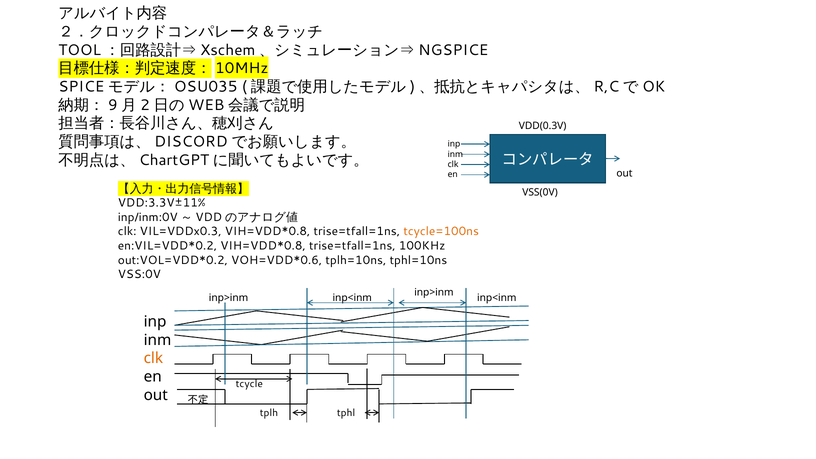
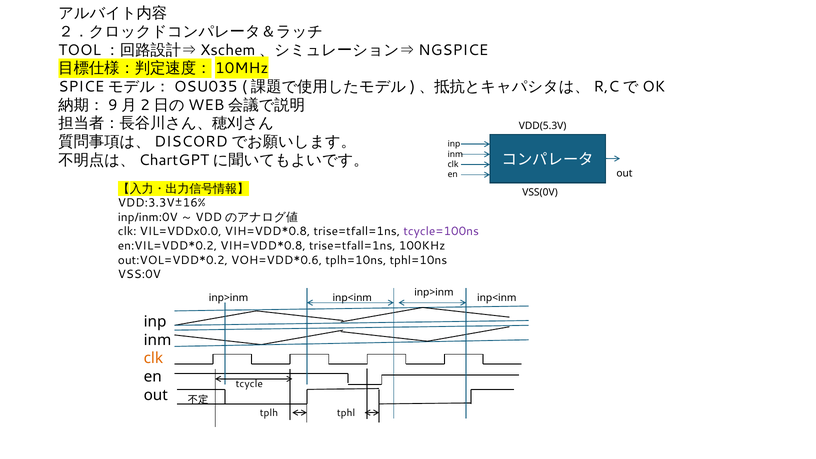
VDD(0.3V: VDD(0.3V -> VDD(5.3V
VDD:3.3V±11%: VDD:3.3V±11% -> VDD:3.3V±16%
VIL=VDDx0.3: VIL=VDDx0.3 -> VIL=VDDx0.0
tcycle=100ns colour: orange -> purple
